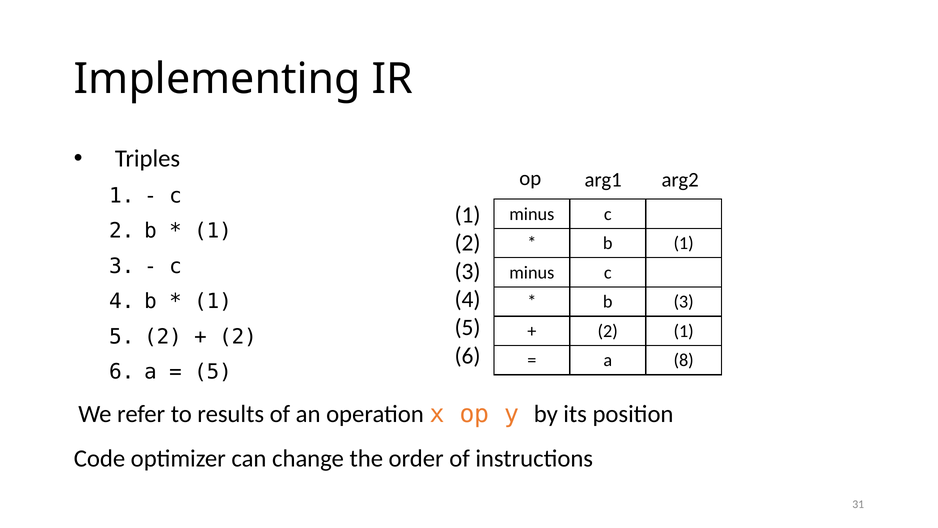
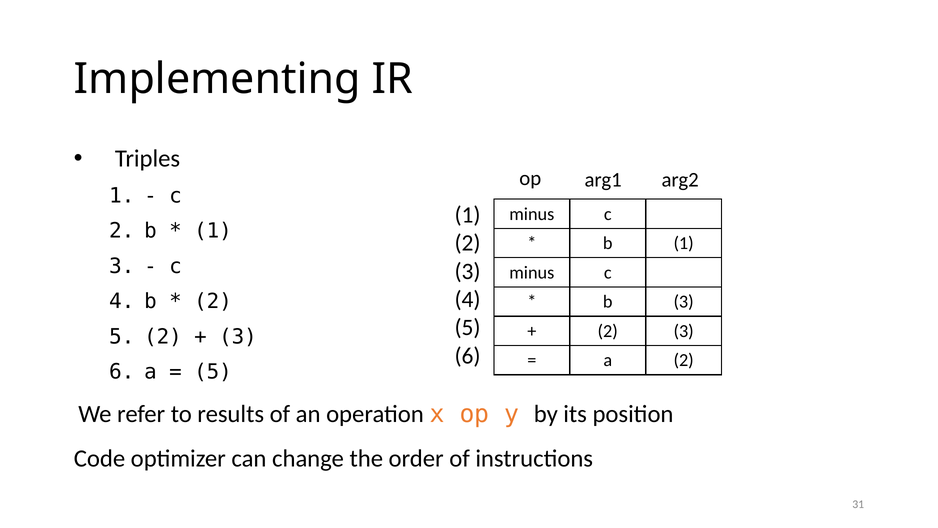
1 at (213, 301): 1 -> 2
1 at (684, 331): 1 -> 3
2 at (238, 336): 2 -> 3
a 8: 8 -> 2
